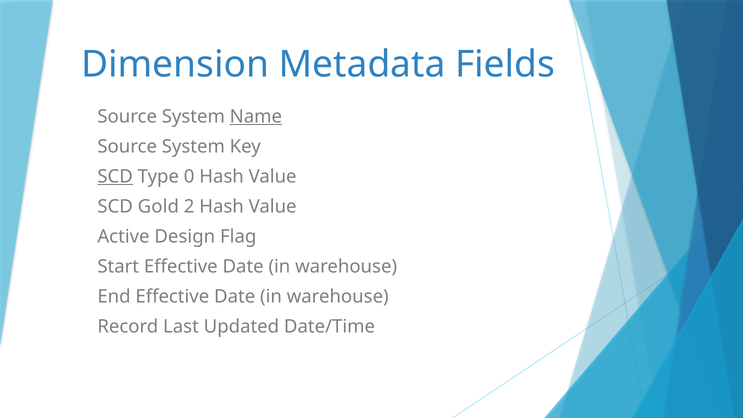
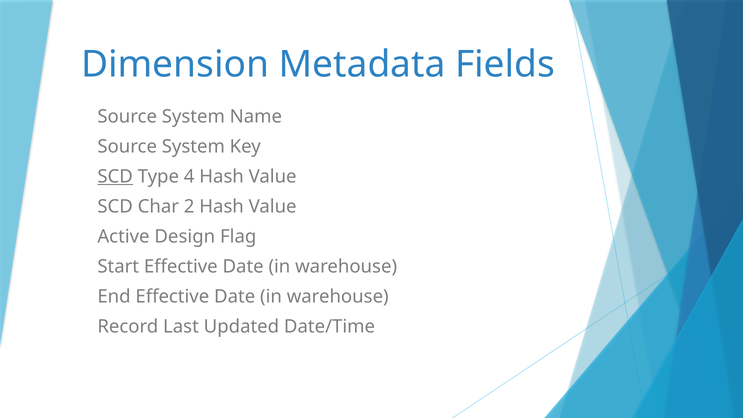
Name underline: present -> none
0: 0 -> 4
Gold: Gold -> Char
